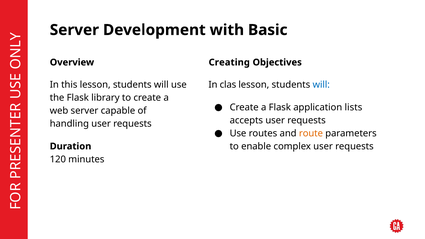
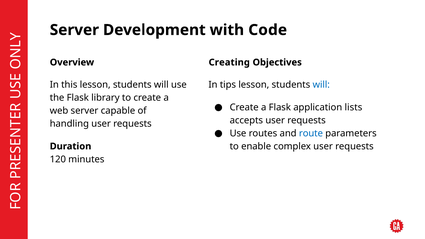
Basic: Basic -> Code
clas: clas -> tips
route colour: orange -> blue
